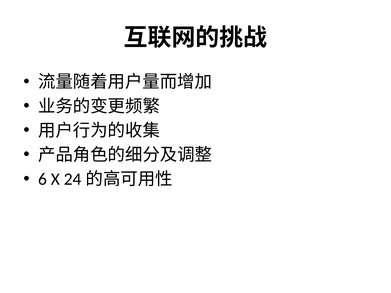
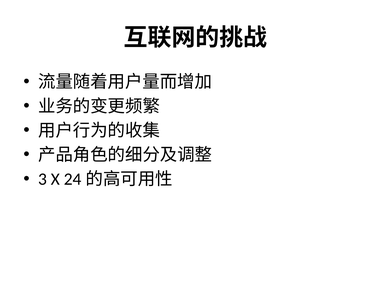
6: 6 -> 3
